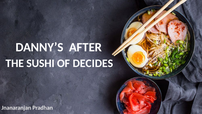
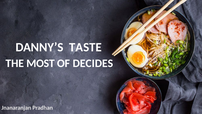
AFTER: AFTER -> TASTE
SUSHI: SUSHI -> MOST
